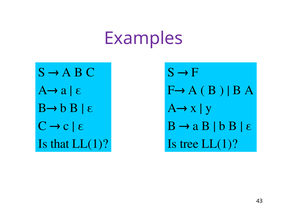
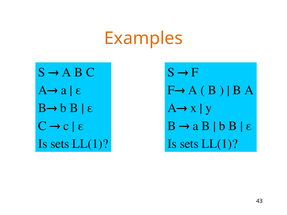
Examples colour: purple -> orange
that at (60, 144): that -> sets
tree at (189, 144): tree -> sets
